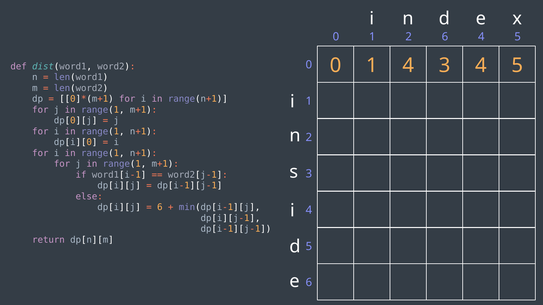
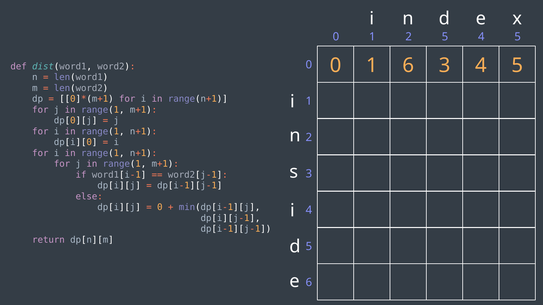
2 6: 6 -> 5
1 4: 4 -> 6
6 at (160, 208): 6 -> 0
